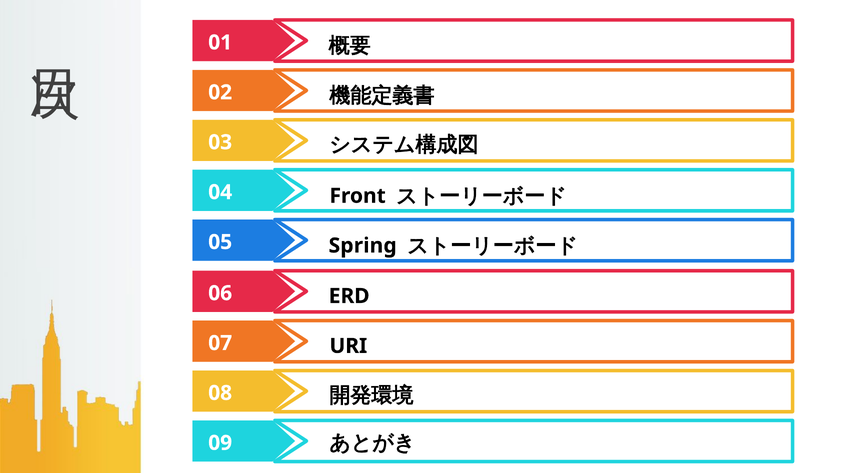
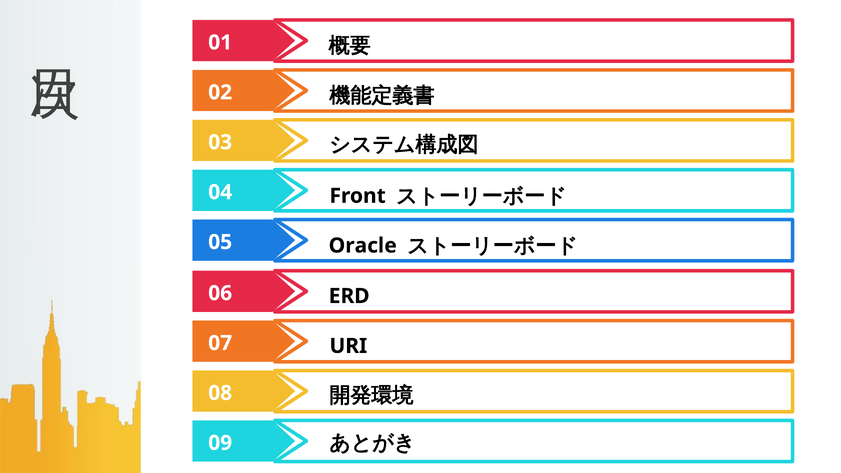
Spring: Spring -> Oracle
